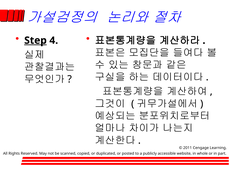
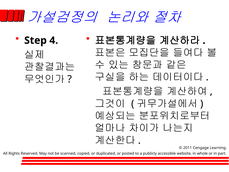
Step underline: present -> none
